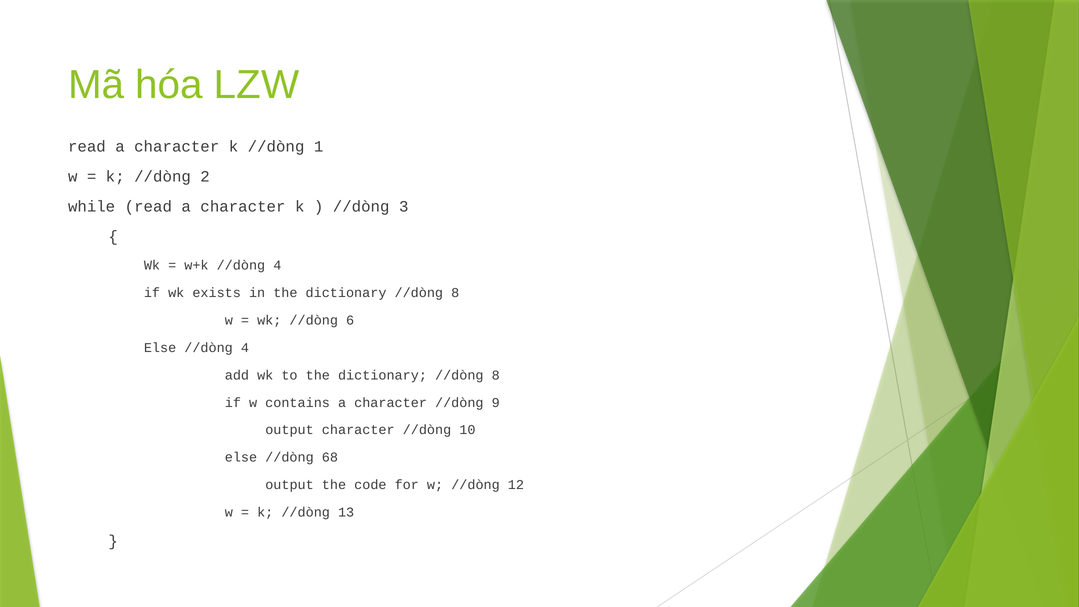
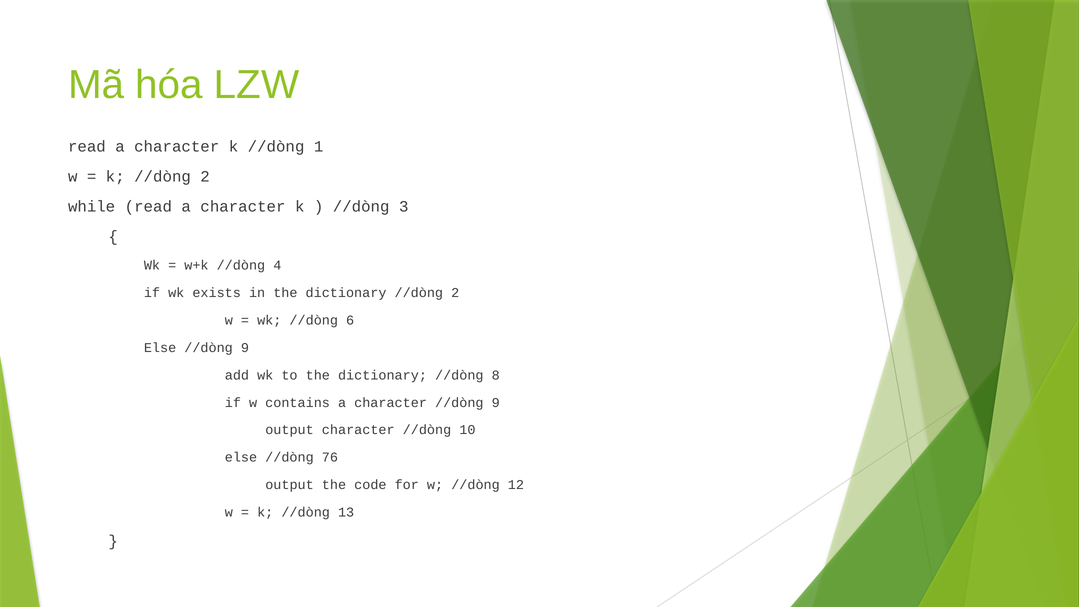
8 at (455, 293): 8 -> 2
Else //dòng 4: 4 -> 9
68: 68 -> 76
